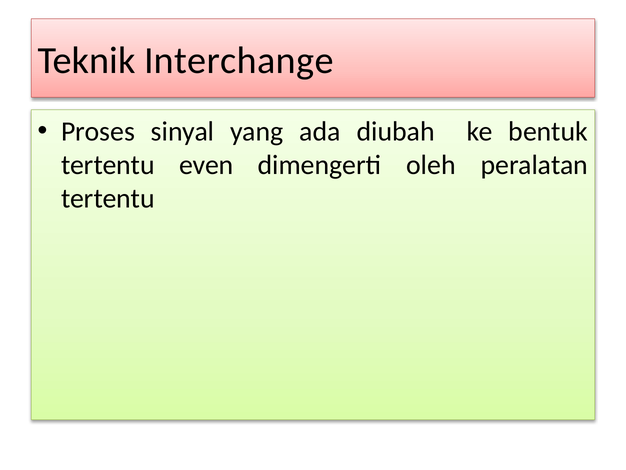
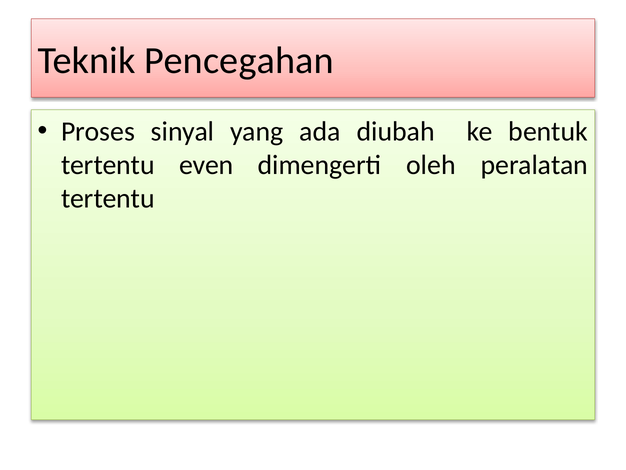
Interchange: Interchange -> Pencegahan
